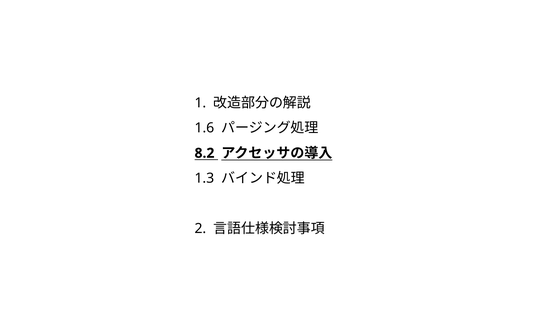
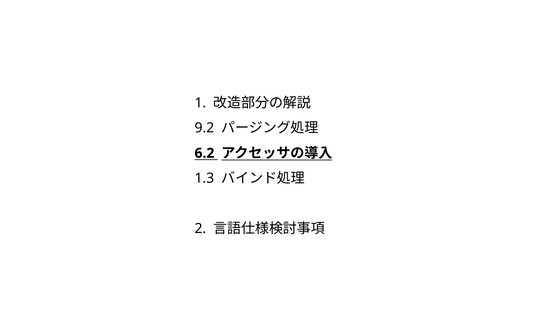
1.6: 1.6 -> 9.2
8.2: 8.2 -> 6.2
